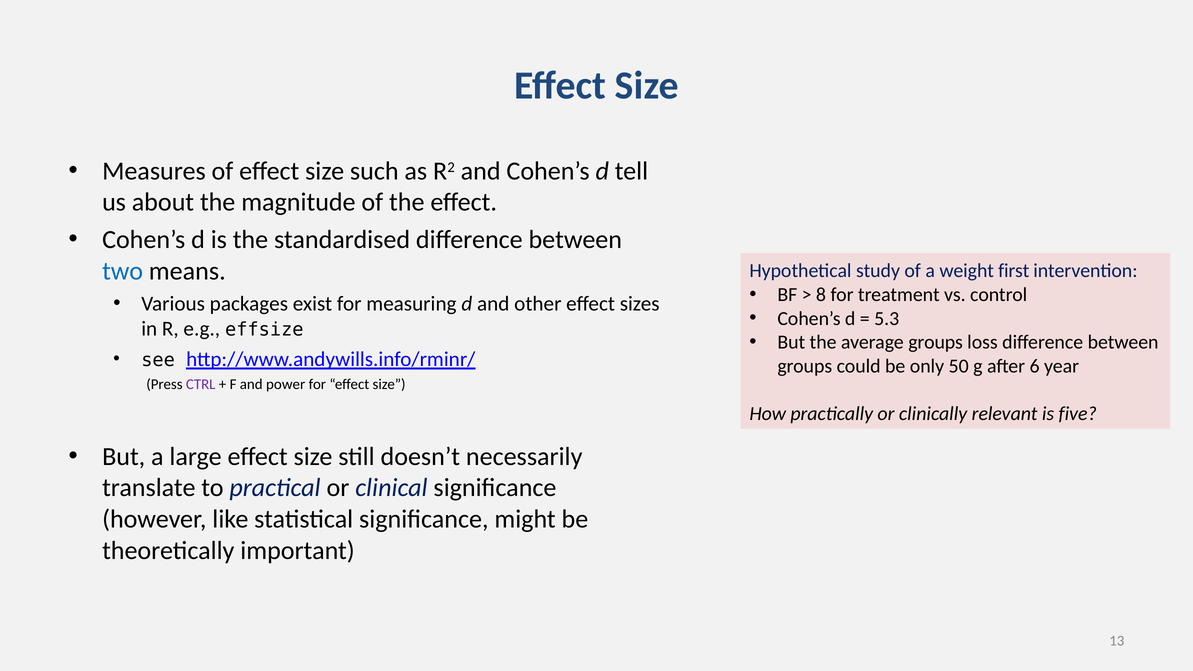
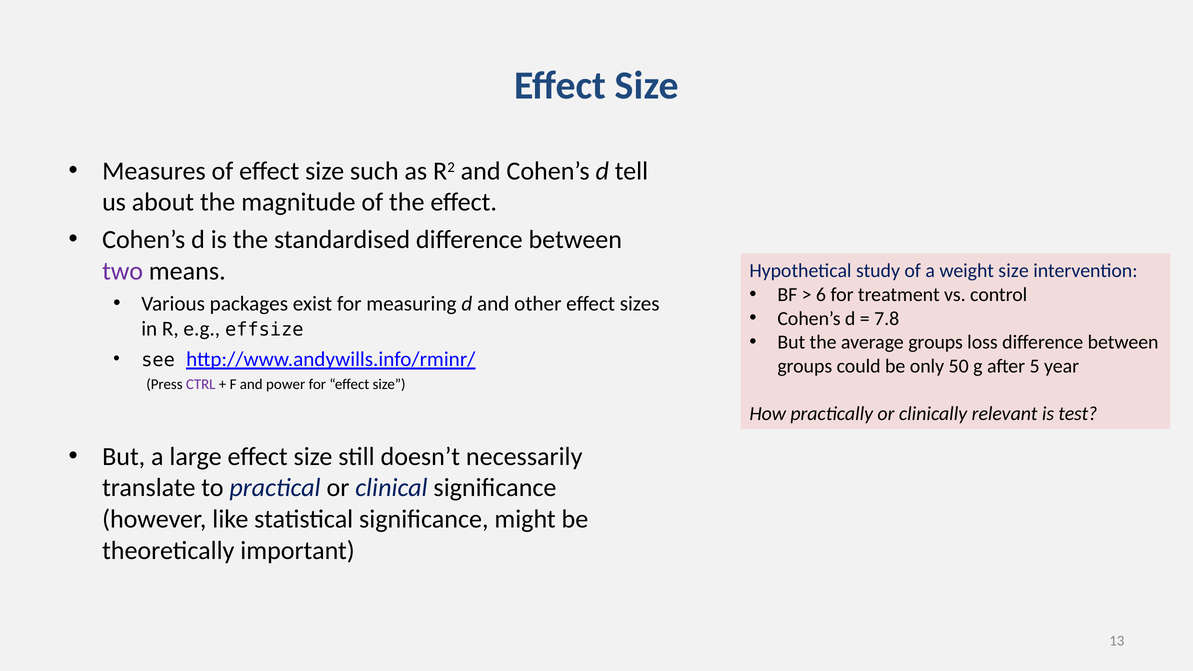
two colour: blue -> purple
weight first: first -> size
8: 8 -> 6
5.3: 5.3 -> 7.8
6: 6 -> 5
five: five -> test
